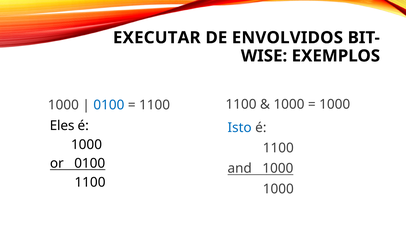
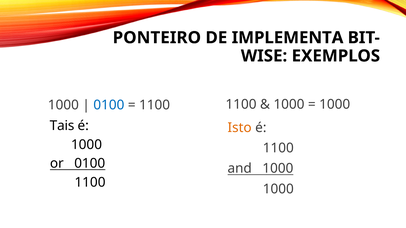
EXECUTAR: EXECUTAR -> PONTEIRO
ENVOLVIDOS: ENVOLVIDOS -> IMPLEMENTA
Eles: Eles -> Tais
Isto colour: blue -> orange
